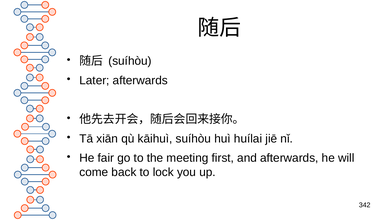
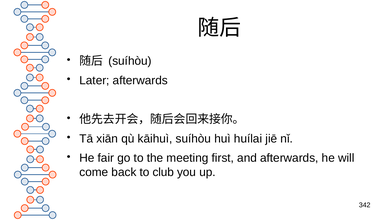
lock: lock -> club
